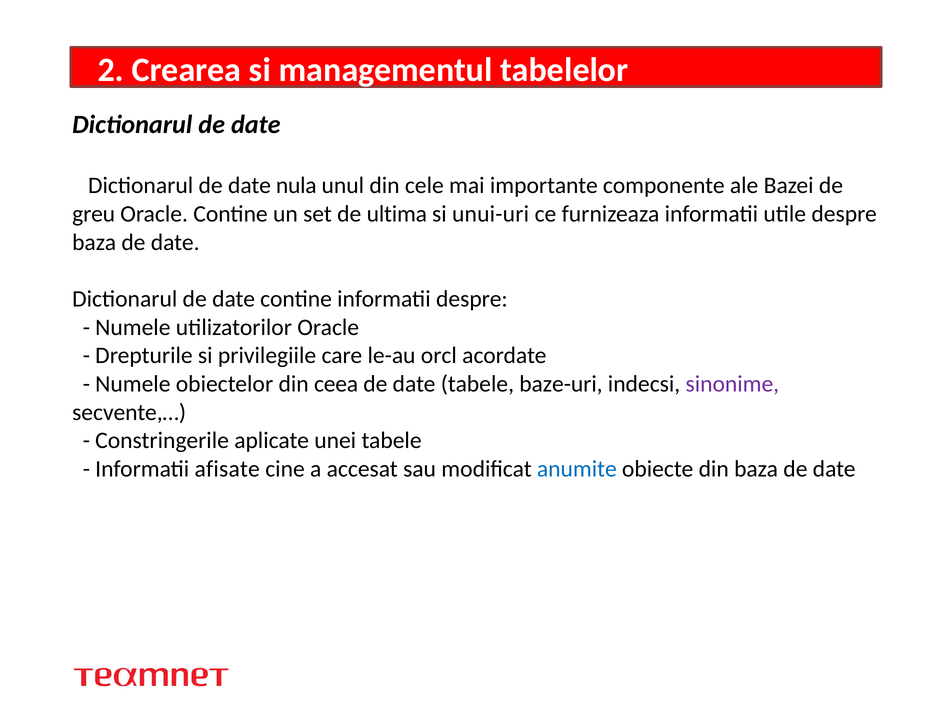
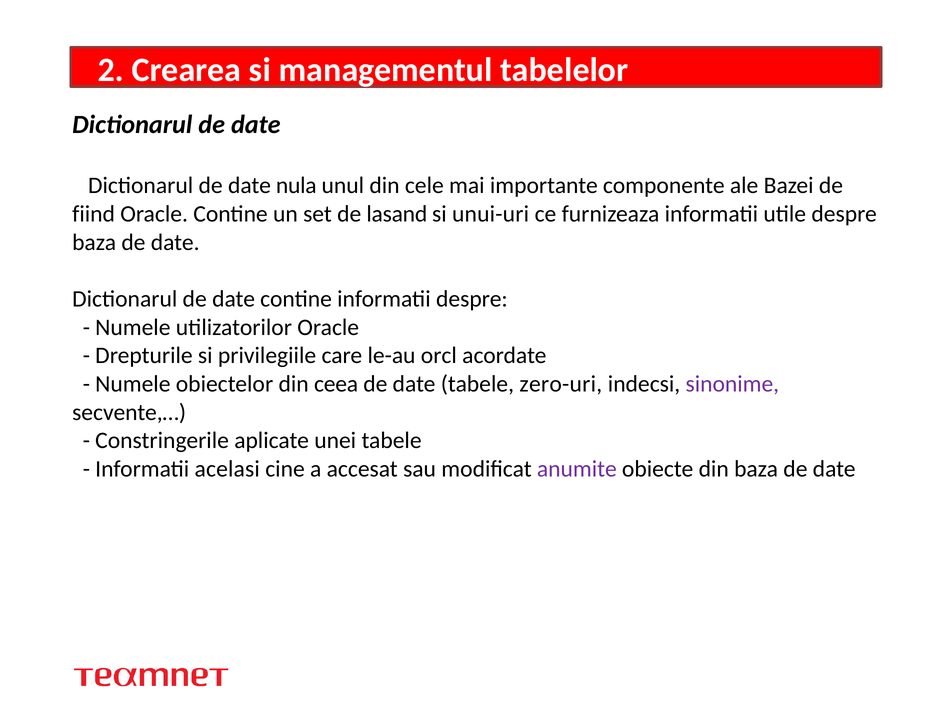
greu: greu -> fiind
ultima: ultima -> lasand
baze-uri: baze-uri -> zero-uri
afisate: afisate -> acelasi
anumite colour: blue -> purple
